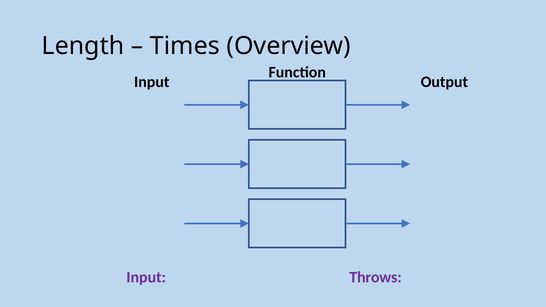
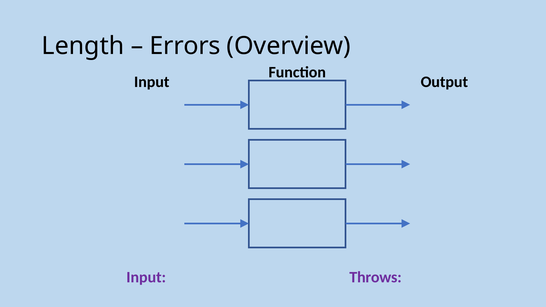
Times: Times -> Errors
